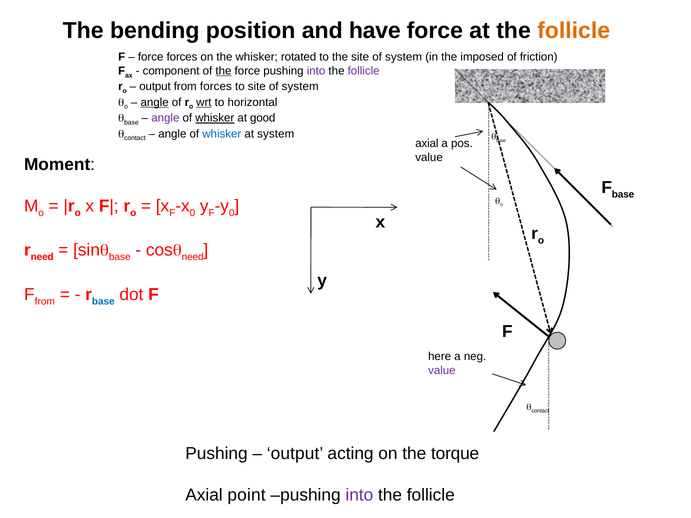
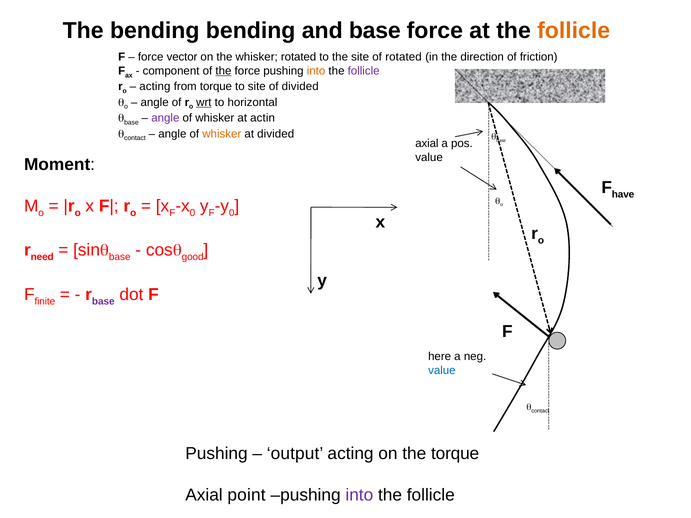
bending position: position -> bending
and have: have -> base
force forces: forces -> vector
the site of system: system -> rotated
imposed: imposed -> direction
into at (316, 71) colour: purple -> orange
output at (155, 87): output -> acting
from forces: forces -> torque
to site of system: system -> divided
angle at (155, 102) underline: present -> none
whisker at (215, 118) underline: present -> none
good: good -> actin
whisker at (222, 134) colour: blue -> orange
at system: system -> divided
base at (623, 194): base -> have
need at (193, 257): need -> good
F from: from -> finite
base at (103, 301) colour: blue -> purple
value at (442, 370) colour: purple -> blue
